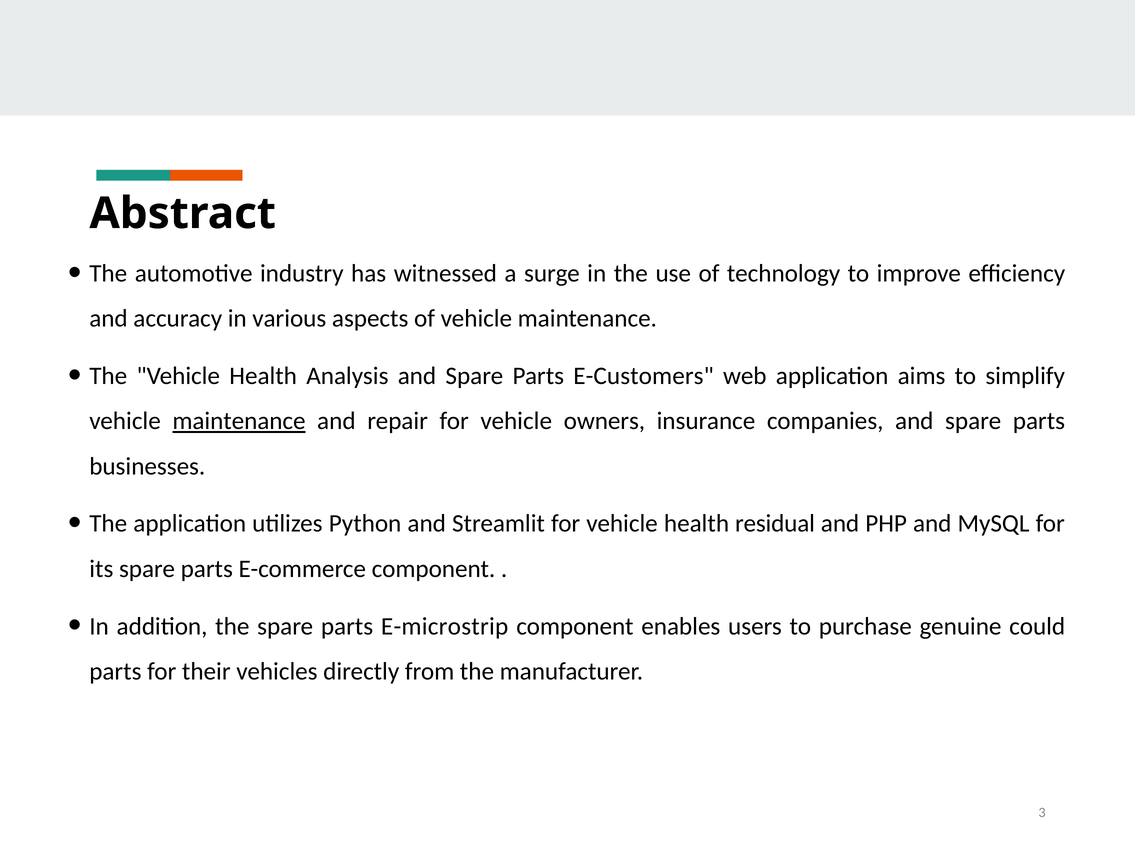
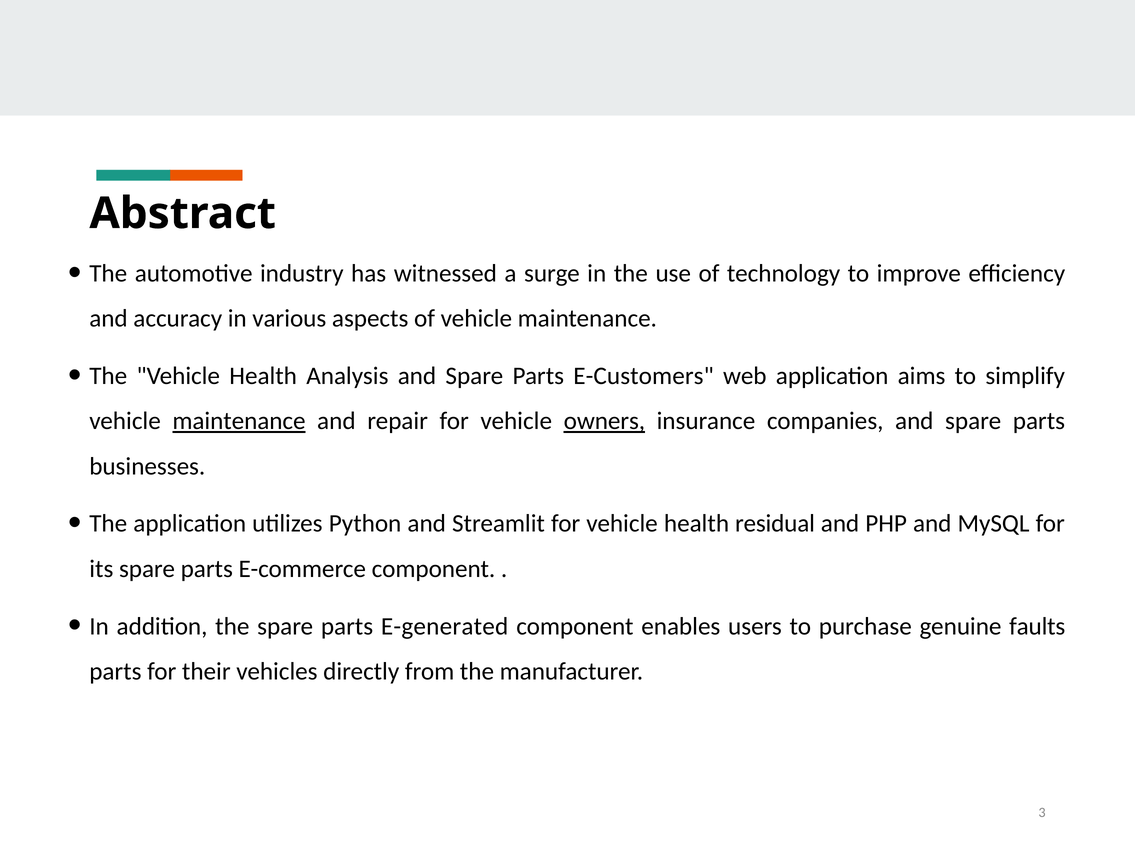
owners underline: none -> present
E-microstrip: E-microstrip -> E-generated
could: could -> faults
